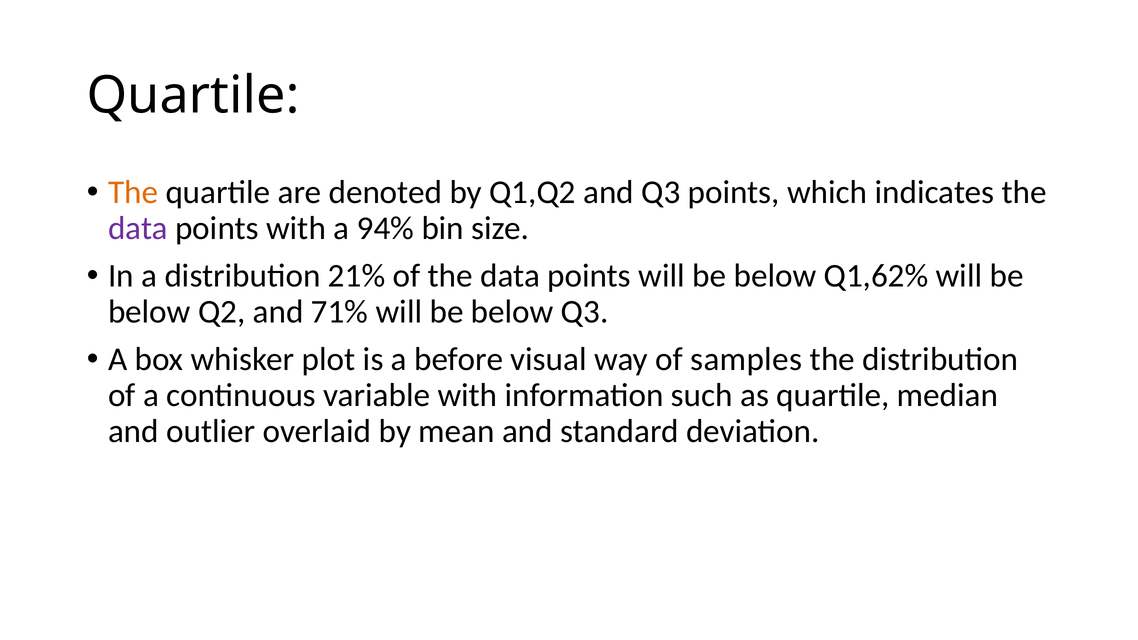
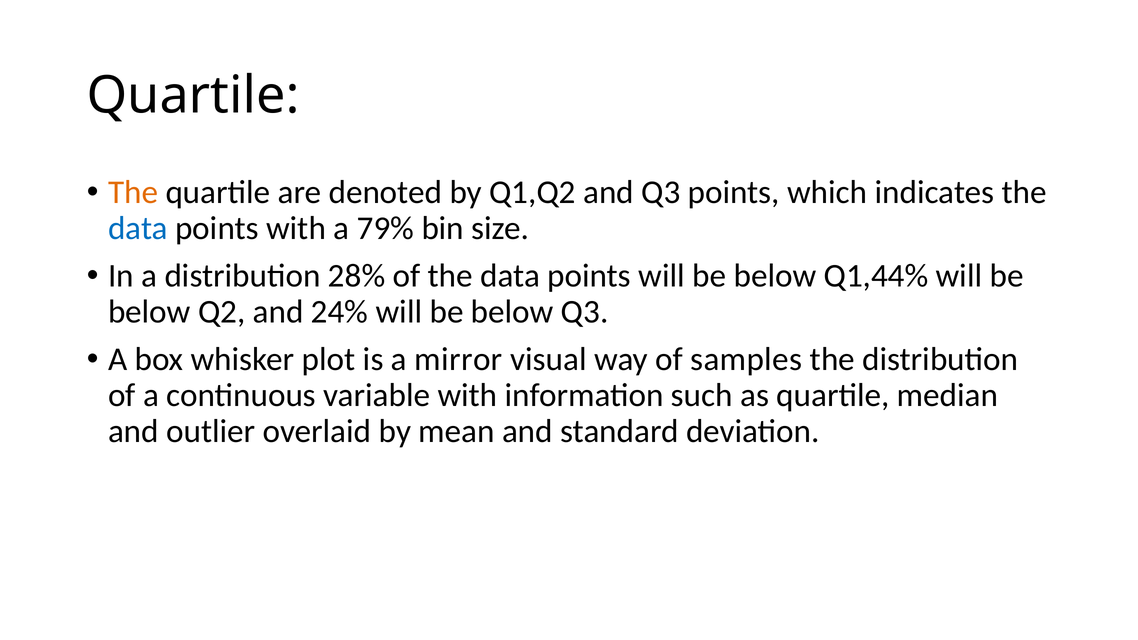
data at (138, 228) colour: purple -> blue
94%: 94% -> 79%
21%: 21% -> 28%
Q1,62%: Q1,62% -> Q1,44%
71%: 71% -> 24%
before: before -> mirror
